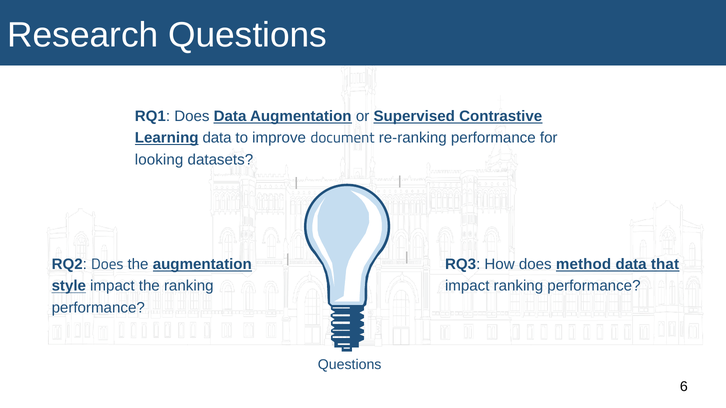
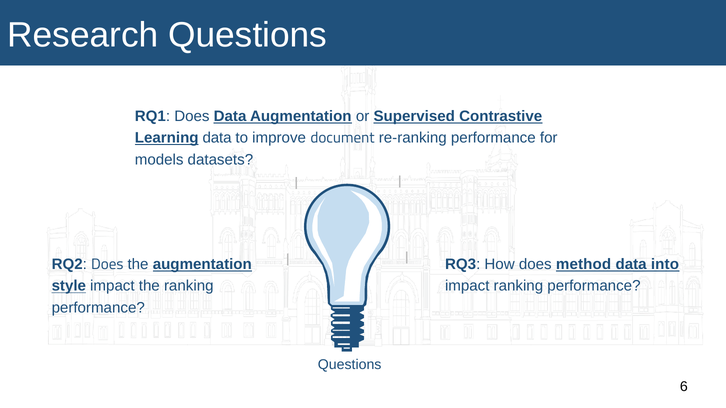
looking: looking -> models
that: that -> into
